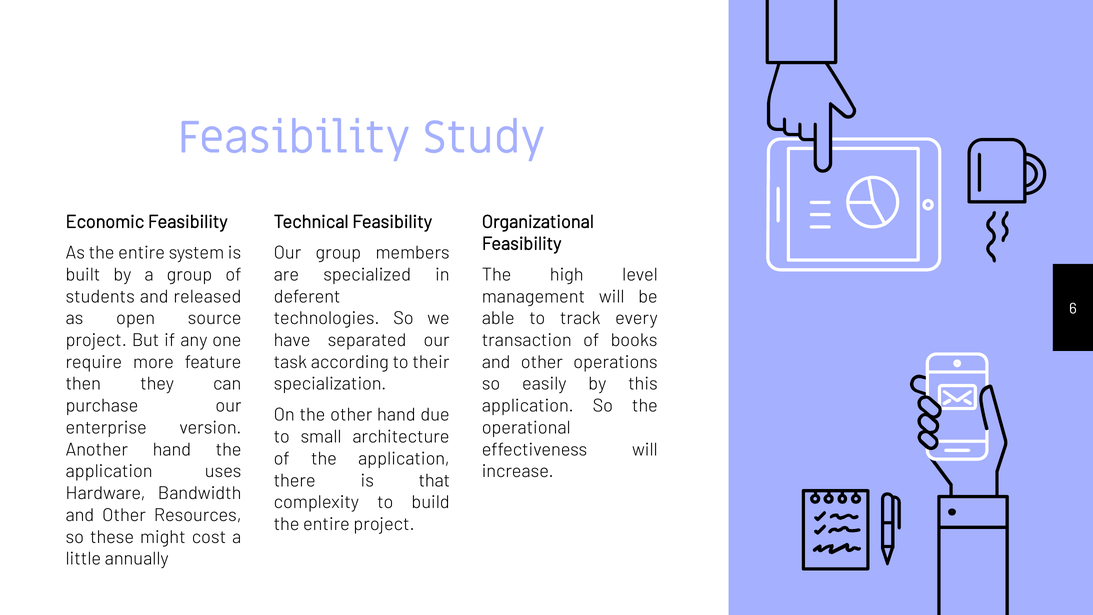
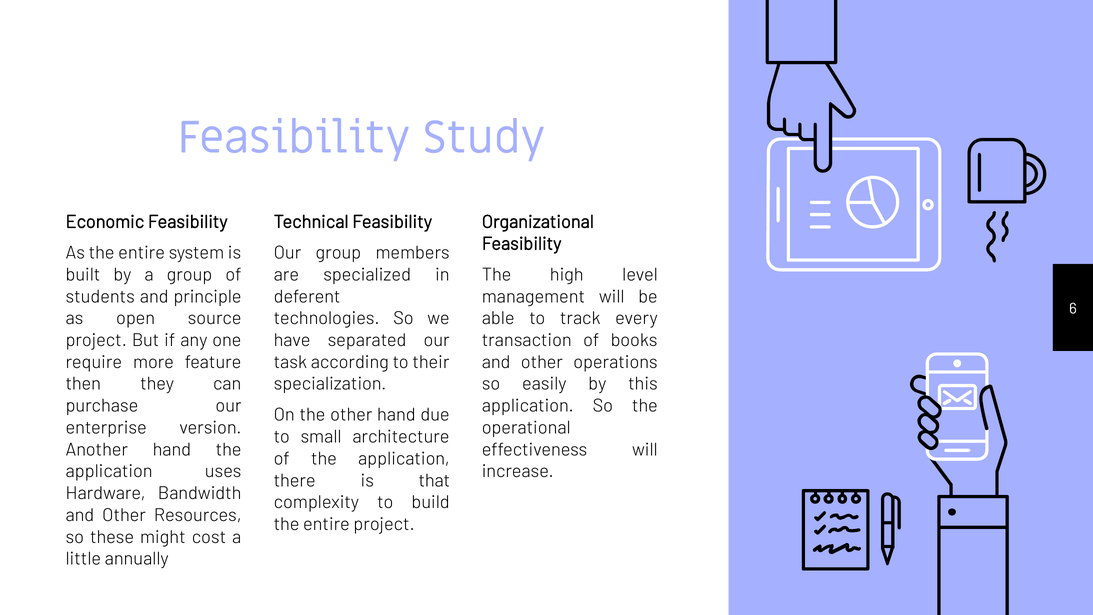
released: released -> principle
